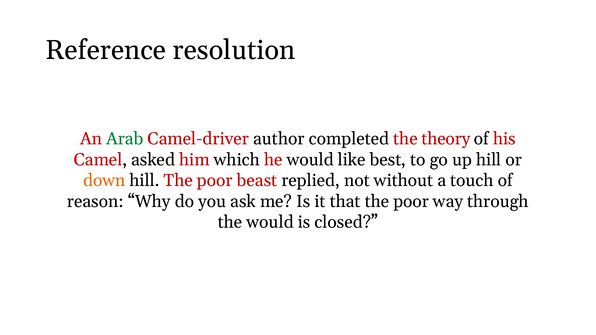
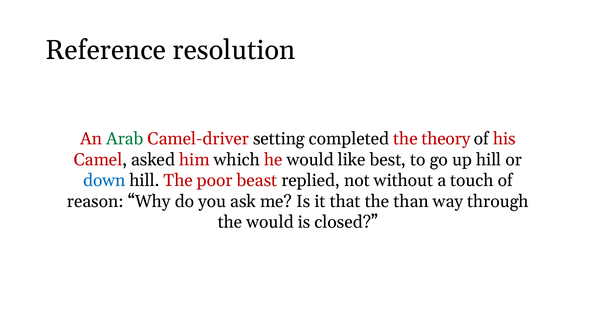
author: author -> setting
down colour: orange -> blue
that the poor: poor -> than
